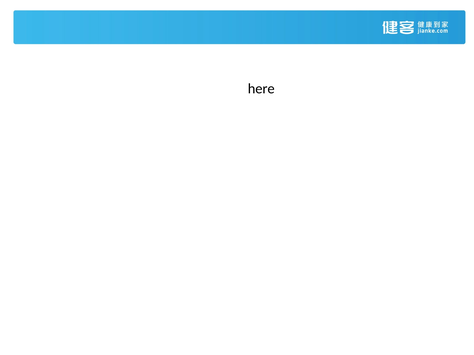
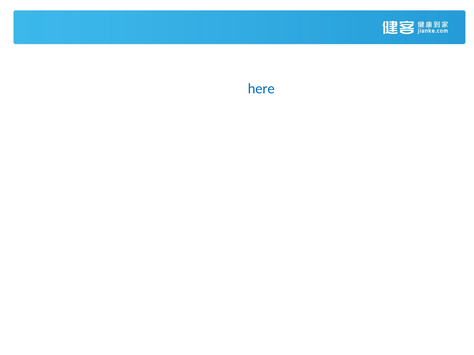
here colour: black -> blue
